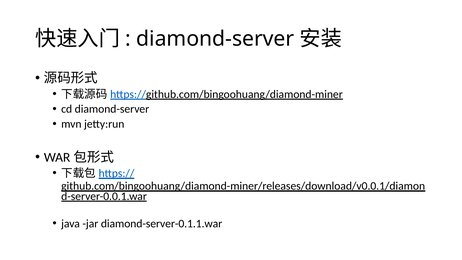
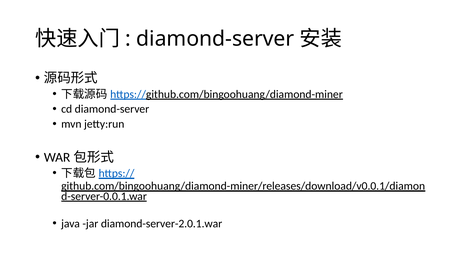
diamond-server-0.1.1.war: diamond-server-0.1.1.war -> diamond-server-2.0.1.war
